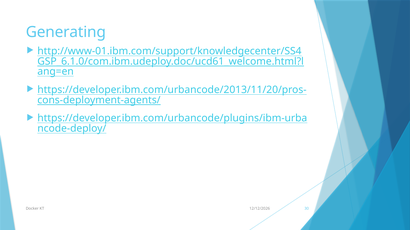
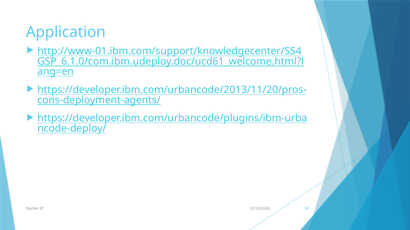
Generating: Generating -> Application
